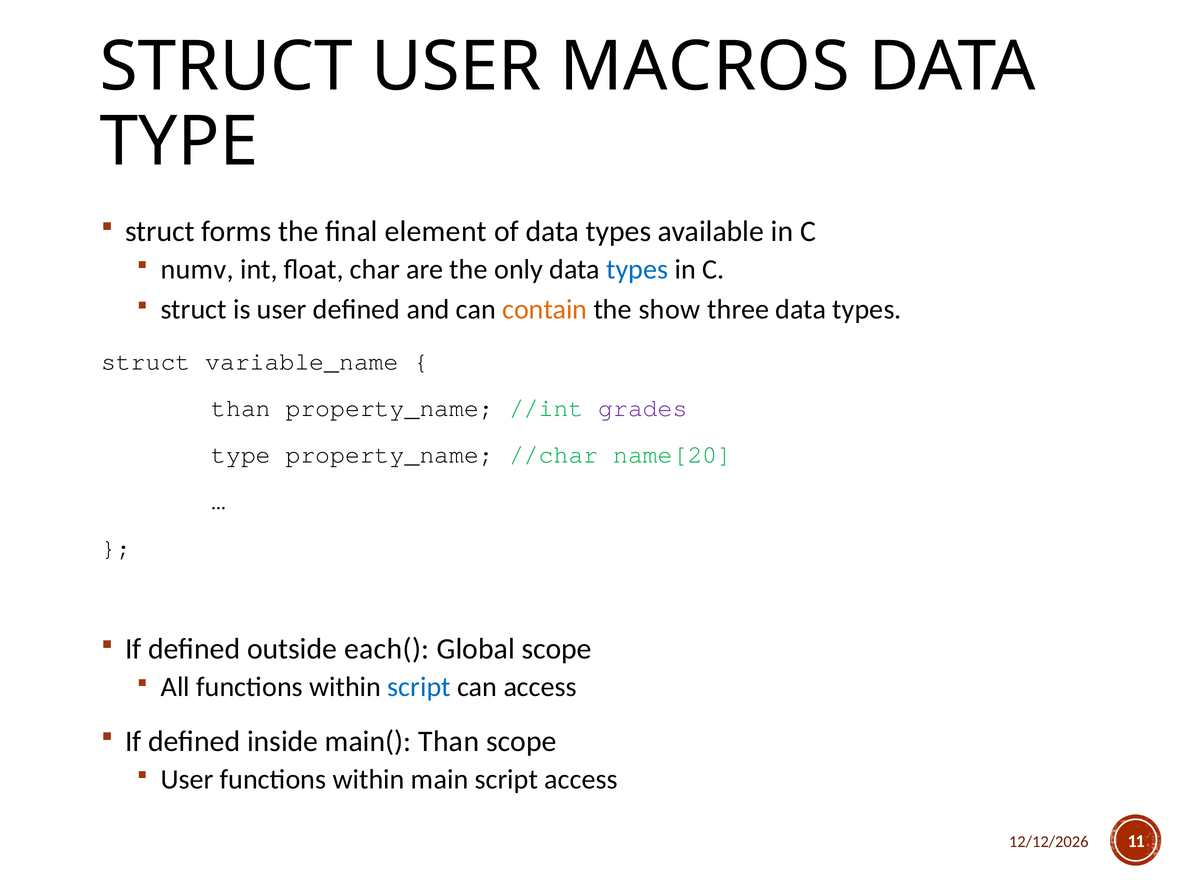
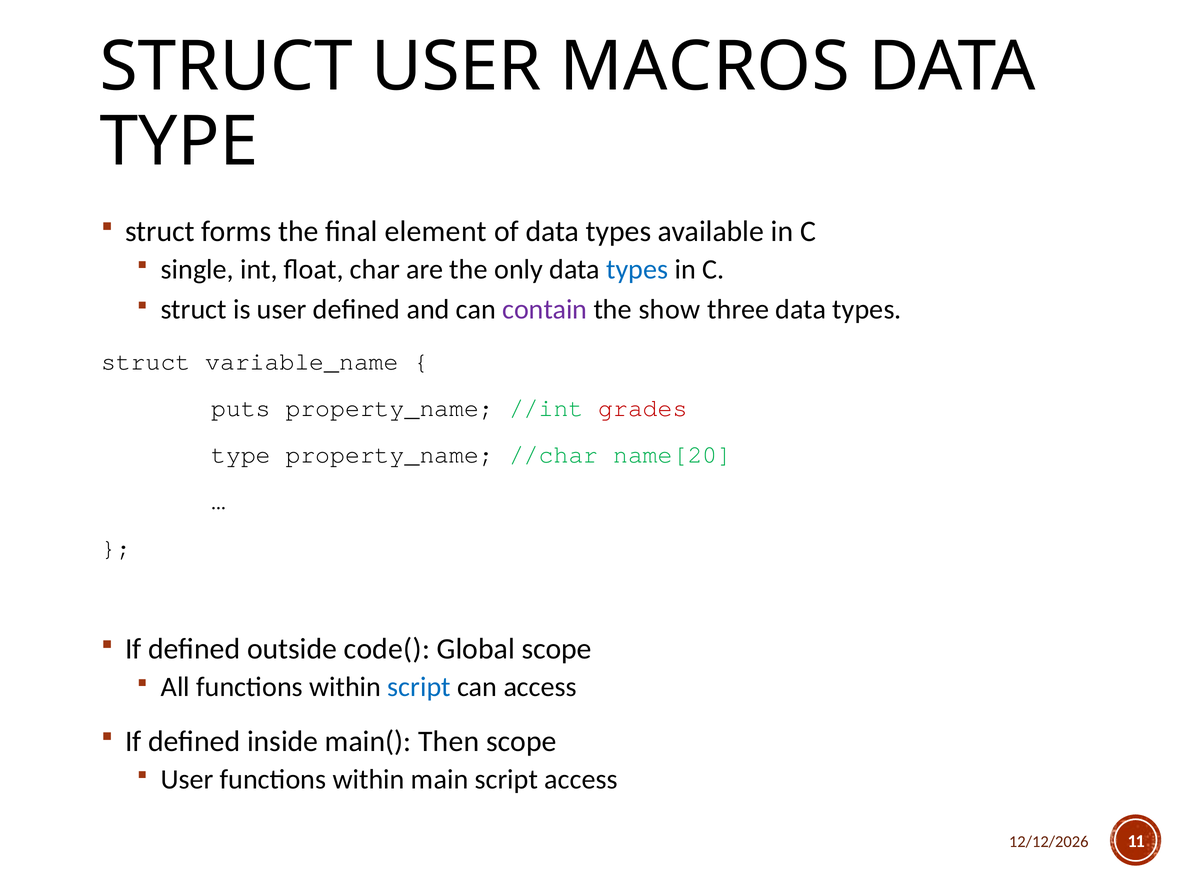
numv: numv -> single
contain colour: orange -> purple
than at (241, 408): than -> puts
grades colour: purple -> red
each(: each( -> code(
main( Than: Than -> Then
